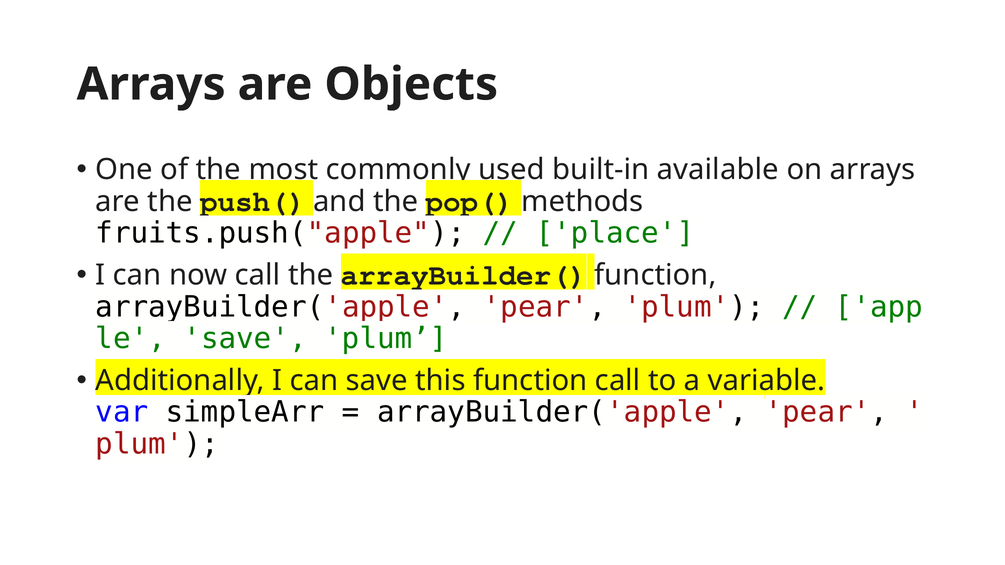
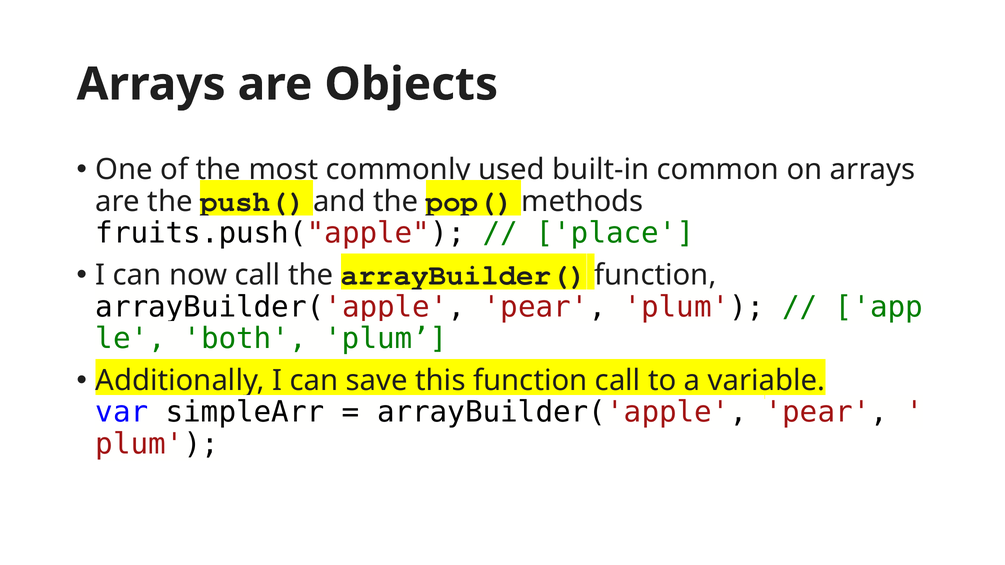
available: available -> common
save at (245, 339): save -> both
